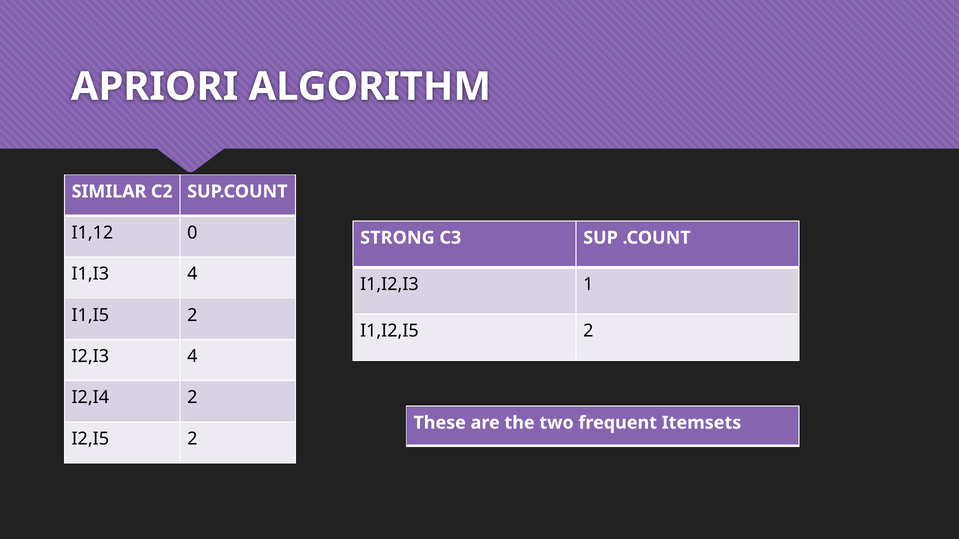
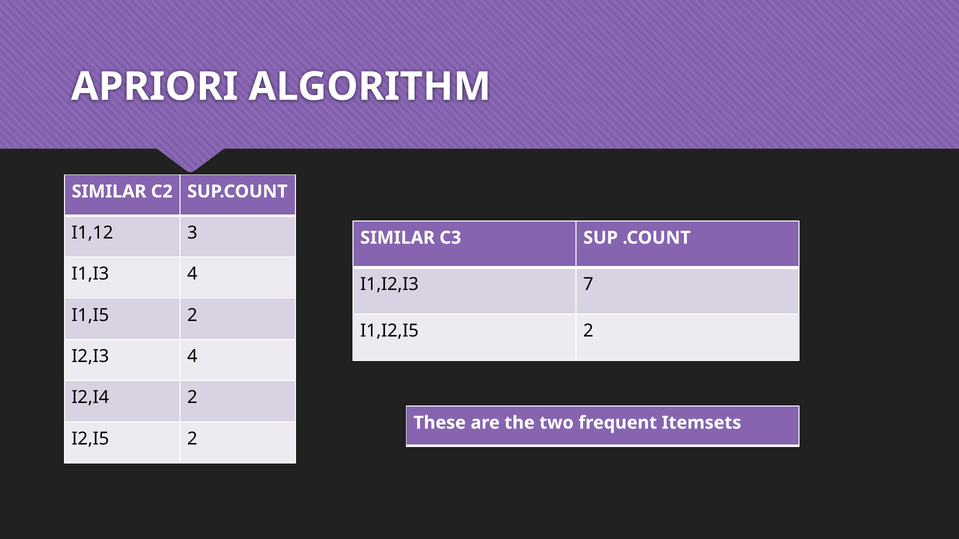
0: 0 -> 3
STRONG at (397, 238): STRONG -> SIMILAR
1: 1 -> 7
